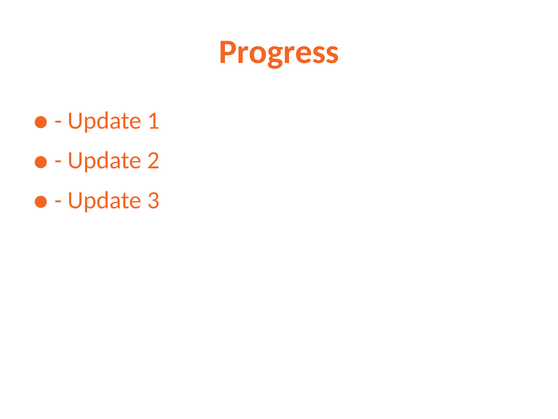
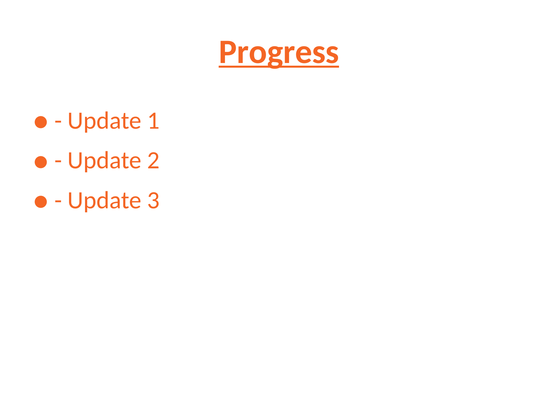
Progress underline: none -> present
